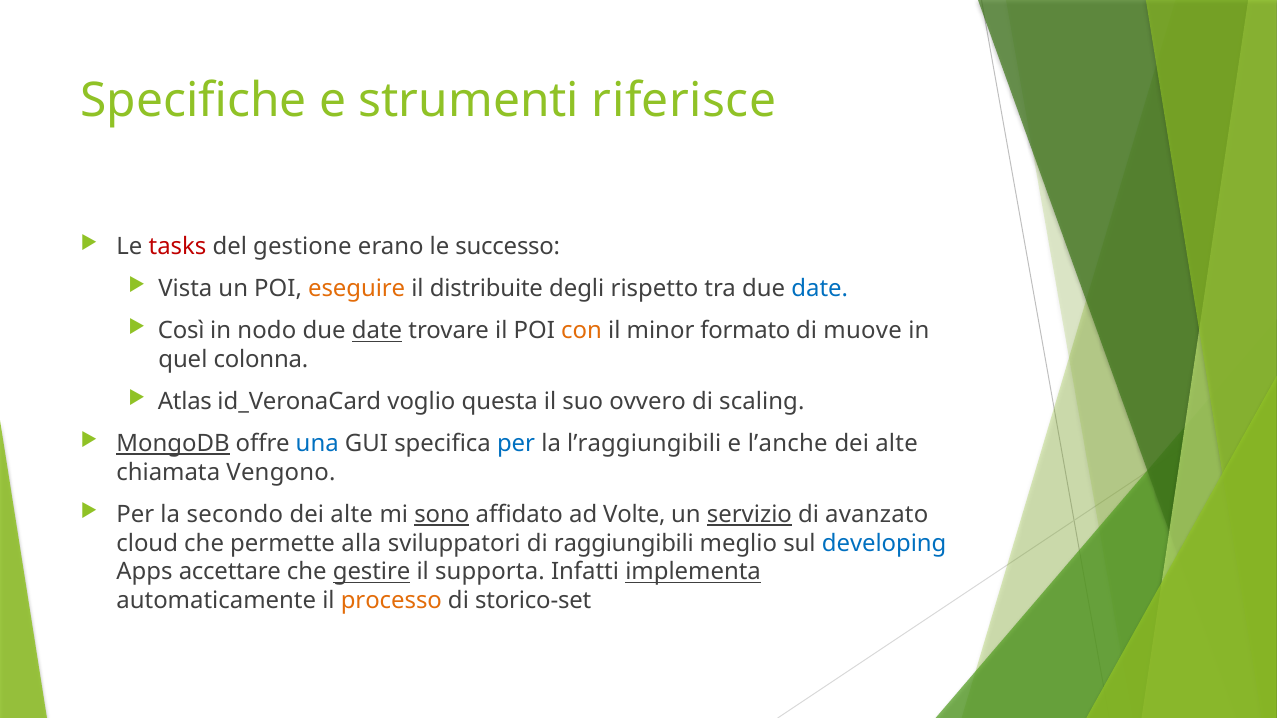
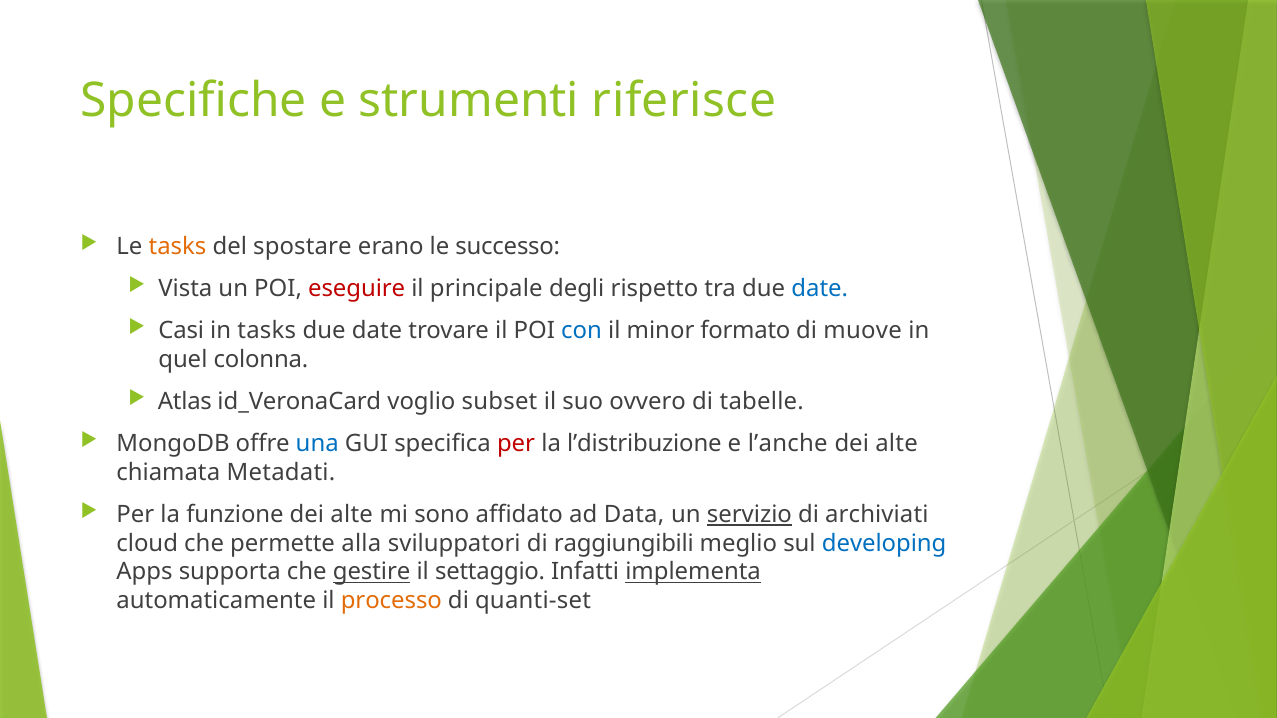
tasks at (178, 247) colour: red -> orange
gestione: gestione -> spostare
eseguire colour: orange -> red
distribuite: distribuite -> principale
Così: Così -> Casi
in nodo: nodo -> tasks
date at (377, 331) underline: present -> none
con colour: orange -> blue
questa: questa -> subset
scaling: scaling -> tabelle
MongoDB underline: present -> none
per at (516, 444) colour: blue -> red
l’raggiungibili: l’raggiungibili -> l’distribuzione
Vengono: Vengono -> Metadati
secondo: secondo -> funzione
sono underline: present -> none
Volte: Volte -> Data
avanzato: avanzato -> archiviati
accettare: accettare -> supporta
supporta: supporta -> settaggio
storico-set: storico-set -> quanti-set
